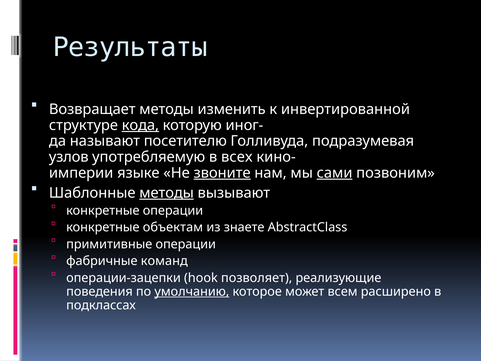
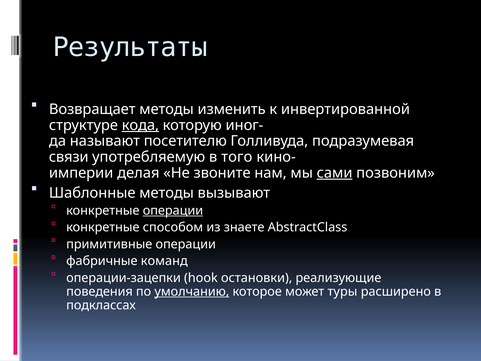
узлов: узлов -> связи
всех: всех -> того
языке: языке -> делая
звоните underline: present -> none
методы at (167, 193) underline: present -> none
операции at (173, 210) underline: none -> present
объектам: объектам -> способом
позволяет: позволяет -> остановки
всем: всем -> туры
